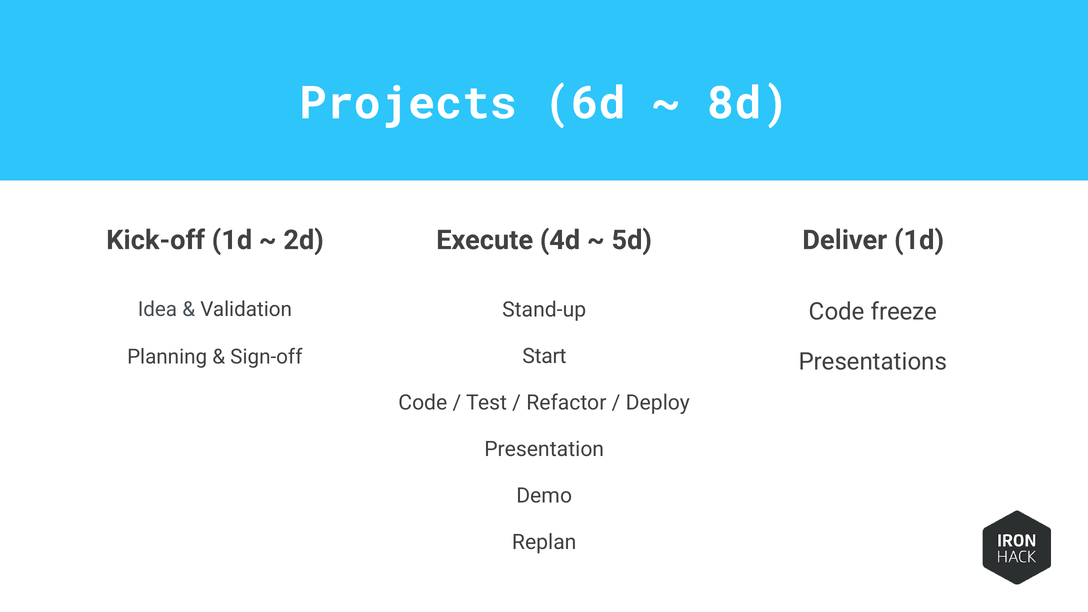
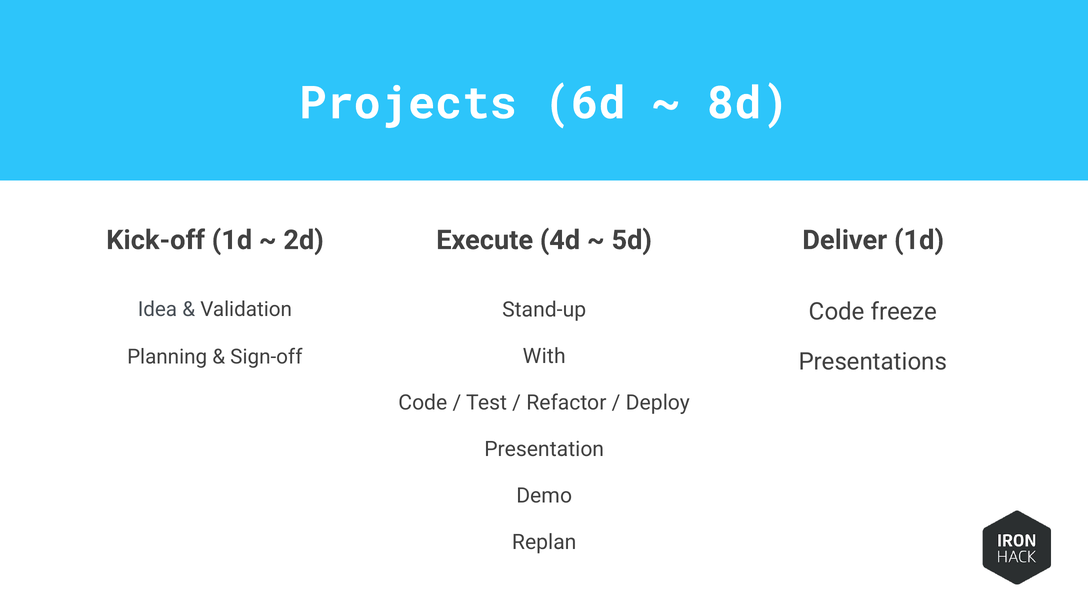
Start: Start -> With
